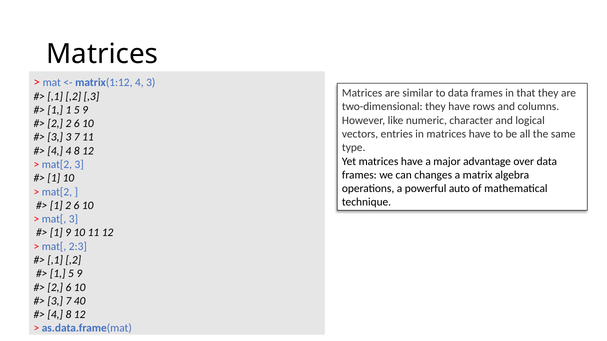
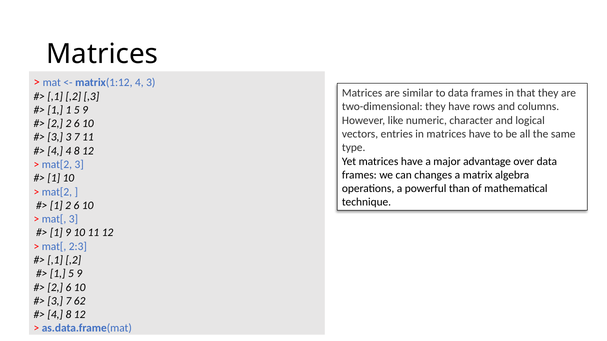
auto: auto -> than
40: 40 -> 62
